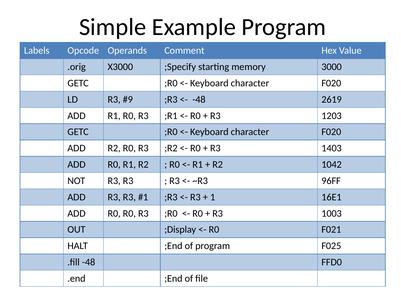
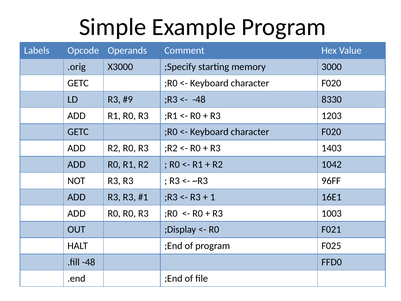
2619: 2619 -> 8330
